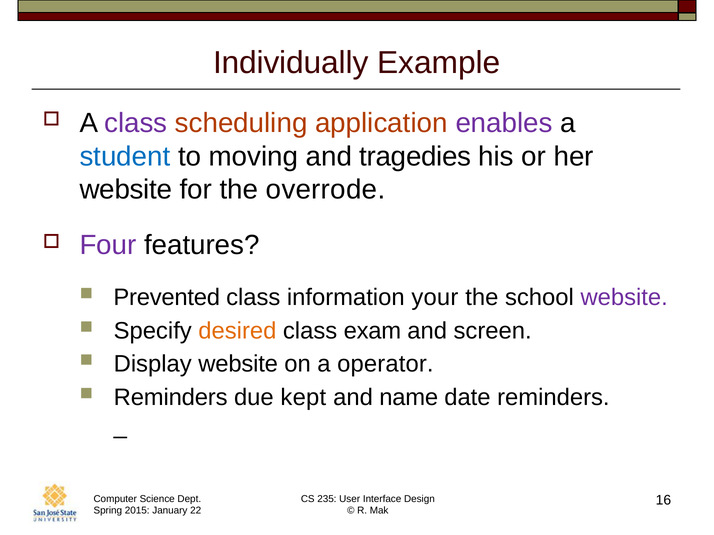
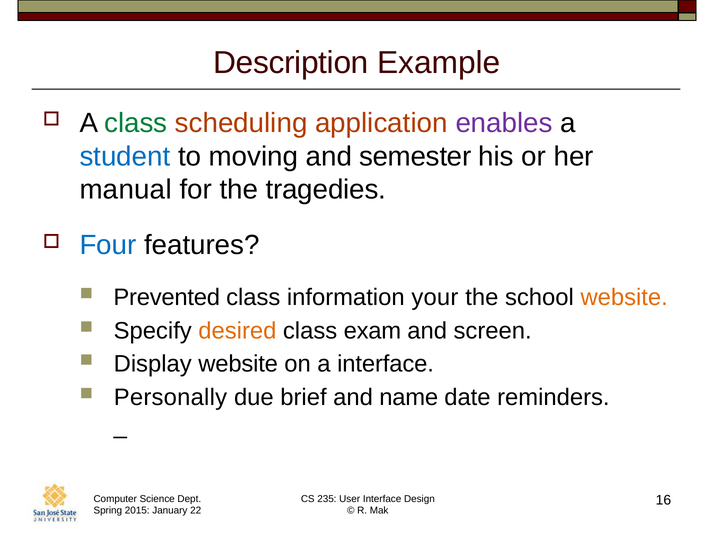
Individually: Individually -> Description
class at (136, 123) colour: purple -> green
tragedies: tragedies -> semester
website at (126, 190): website -> manual
overrode: overrode -> tragedies
Four colour: purple -> blue
website at (624, 298) colour: purple -> orange
a operator: operator -> interface
Reminders at (171, 398): Reminders -> Personally
kept: kept -> brief
